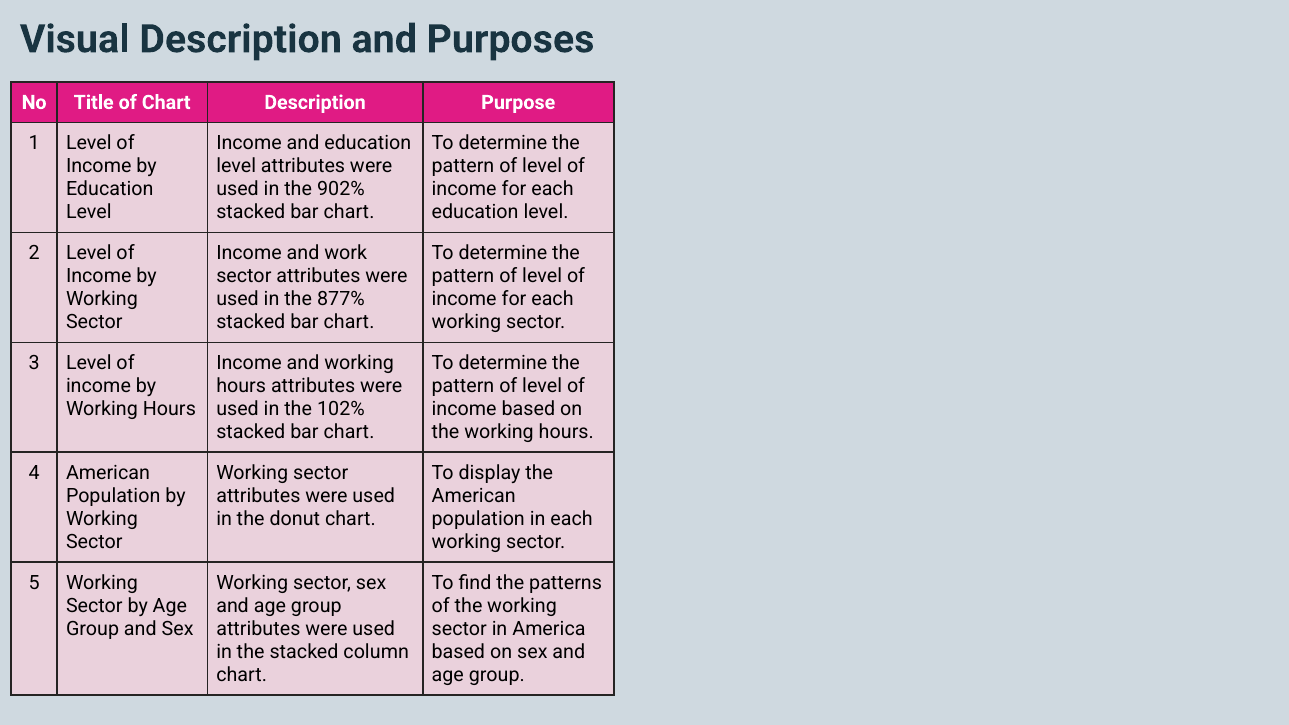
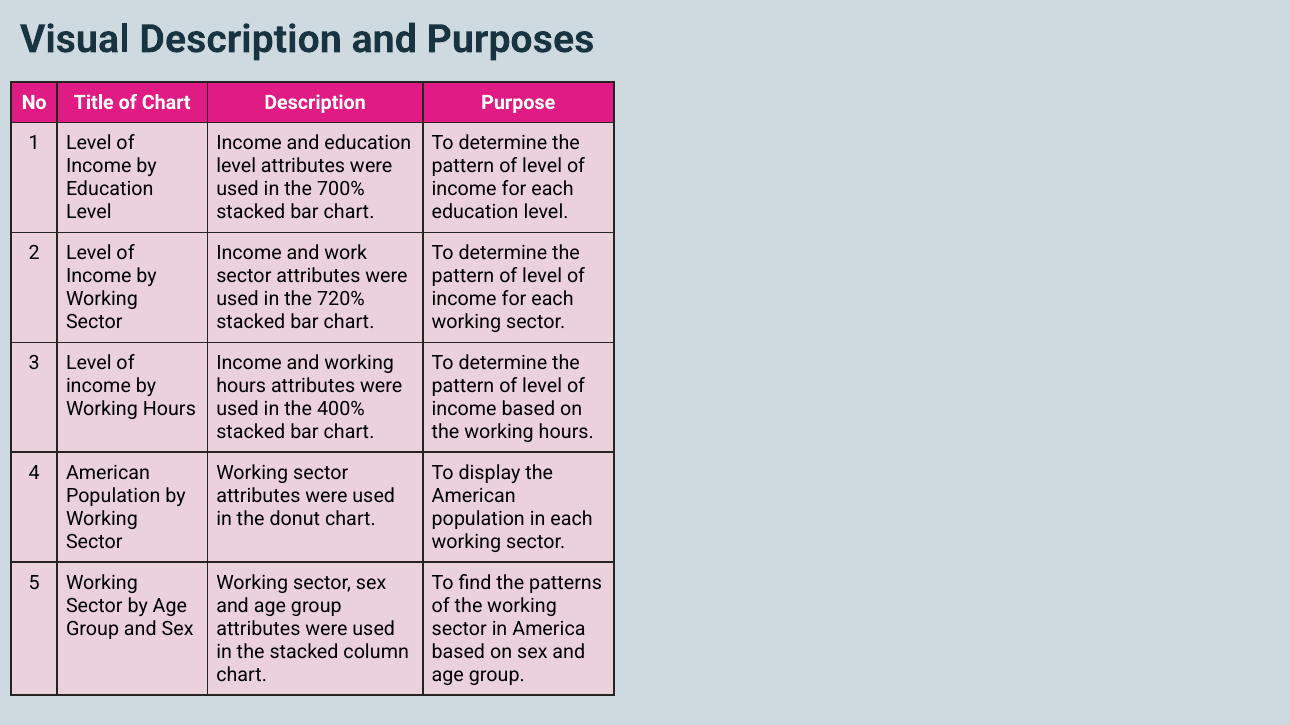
902%: 902% -> 700%
877%: 877% -> 720%
102%: 102% -> 400%
